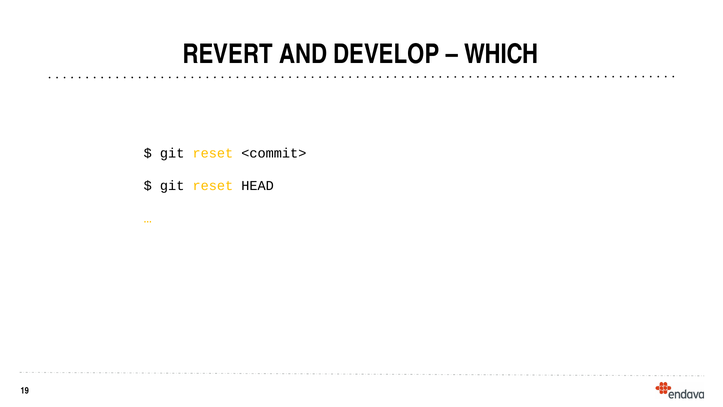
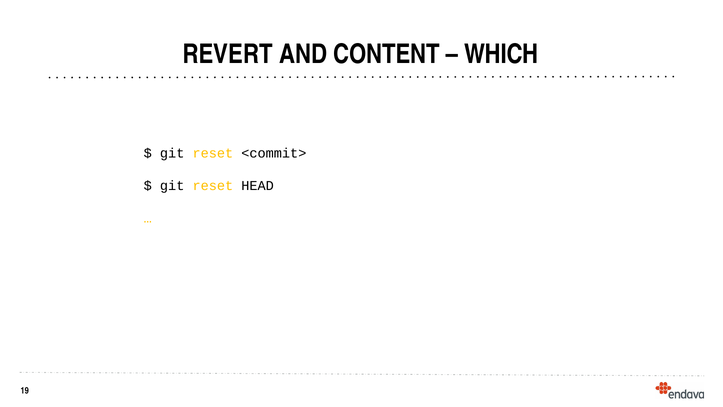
DEVELOP: DEVELOP -> CONTENT
